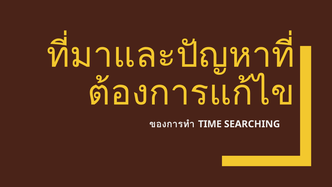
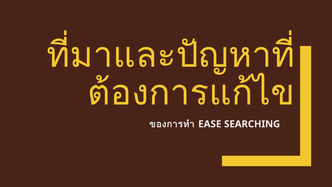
TIME: TIME -> EASE
